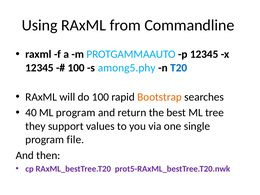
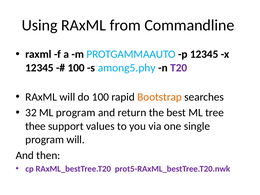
T20 colour: blue -> purple
40: 40 -> 32
they: they -> thee
program file: file -> will
